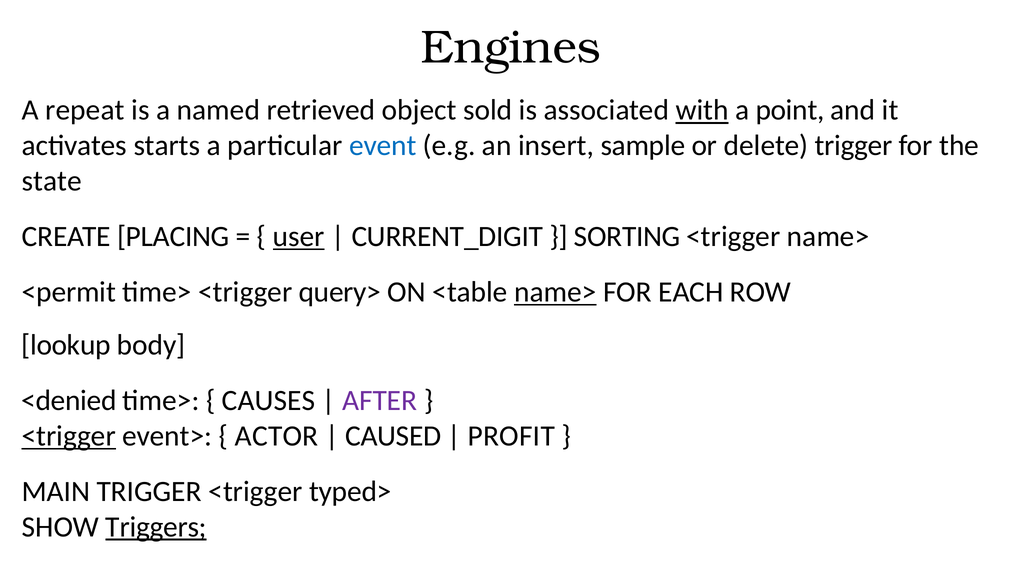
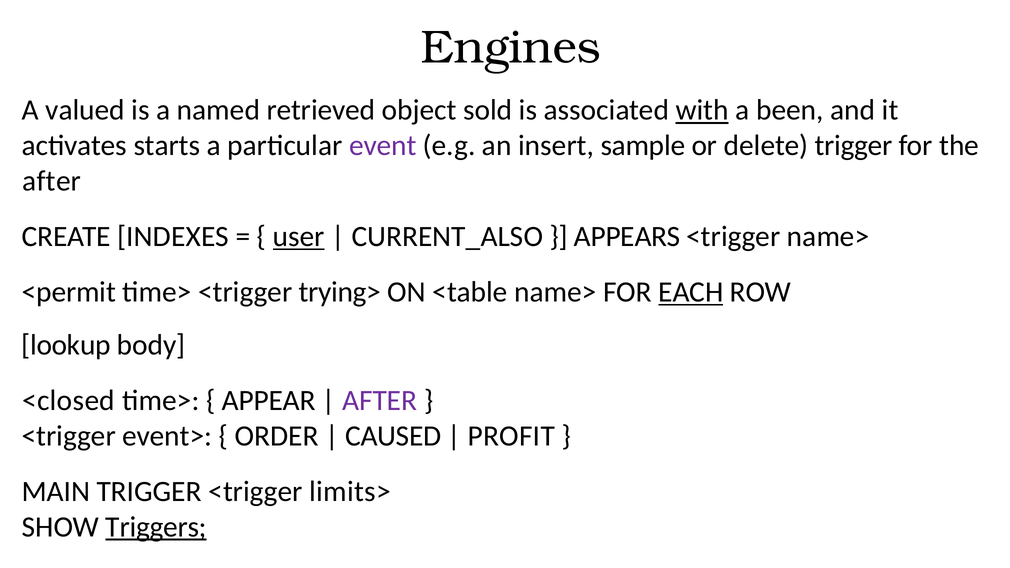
repeat: repeat -> valued
point: point -> been
event colour: blue -> purple
state at (52, 181): state -> after
PLACING: PLACING -> INDEXES
CURRENT_DIGIT: CURRENT_DIGIT -> CURRENT_ALSO
SORTING: SORTING -> APPEARS
query>: query> -> trying>
name> at (555, 292) underline: present -> none
EACH underline: none -> present
<denied: <denied -> <closed
CAUSES: CAUSES -> APPEAR
<trigger at (69, 436) underline: present -> none
ACTOR: ACTOR -> ORDER
typed>: typed> -> limits>
